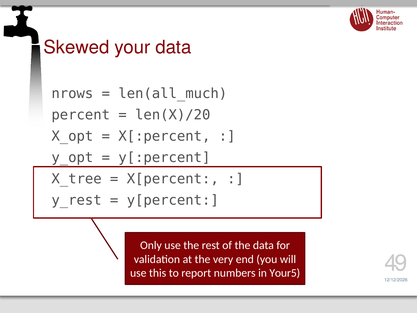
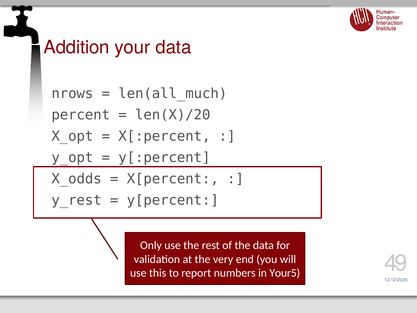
Skewed: Skewed -> Addition
X_tree: X_tree -> X_odds
